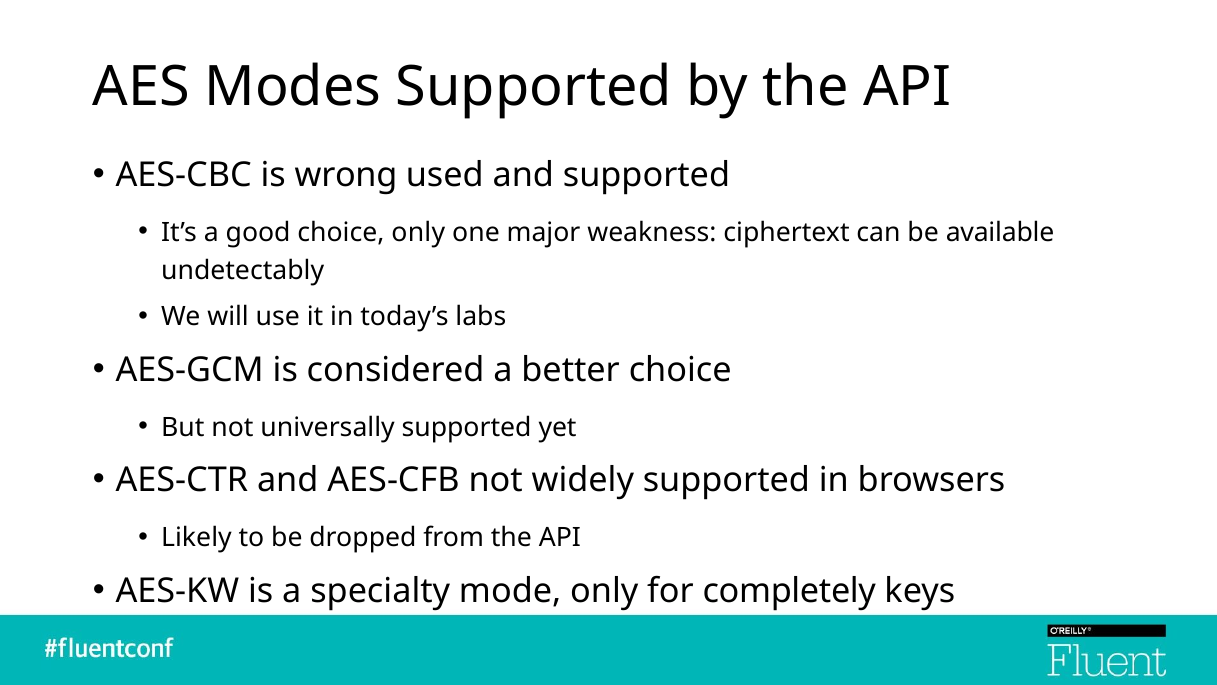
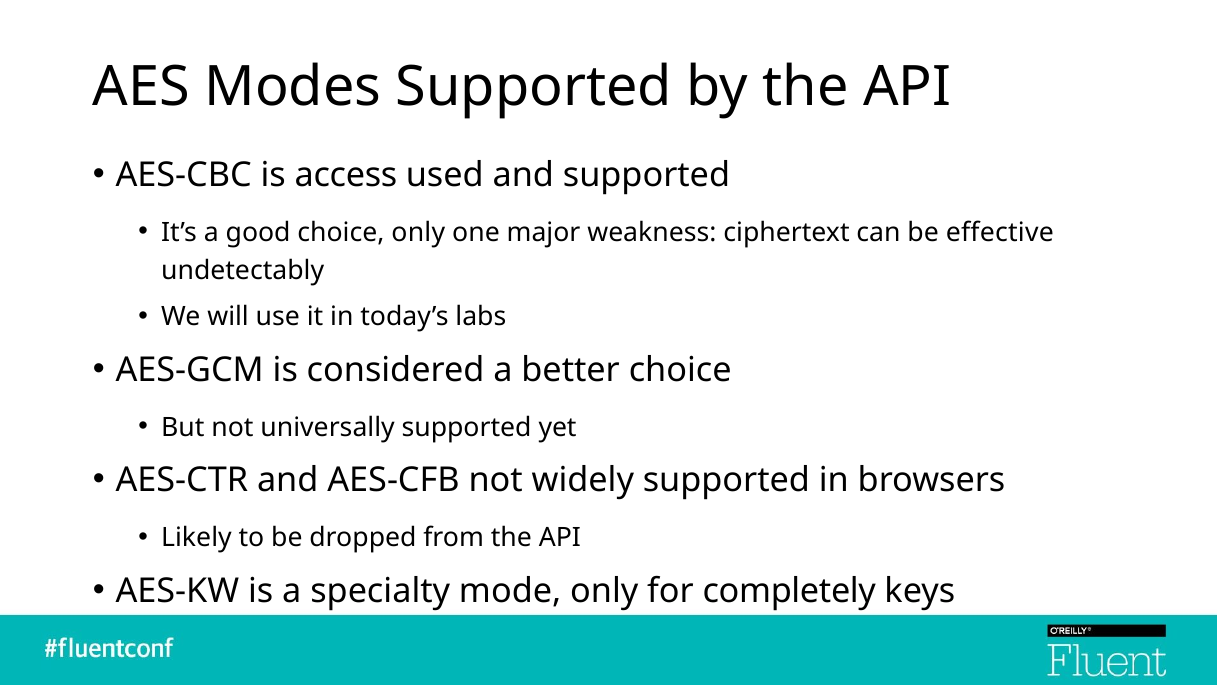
wrong: wrong -> access
available: available -> effective
